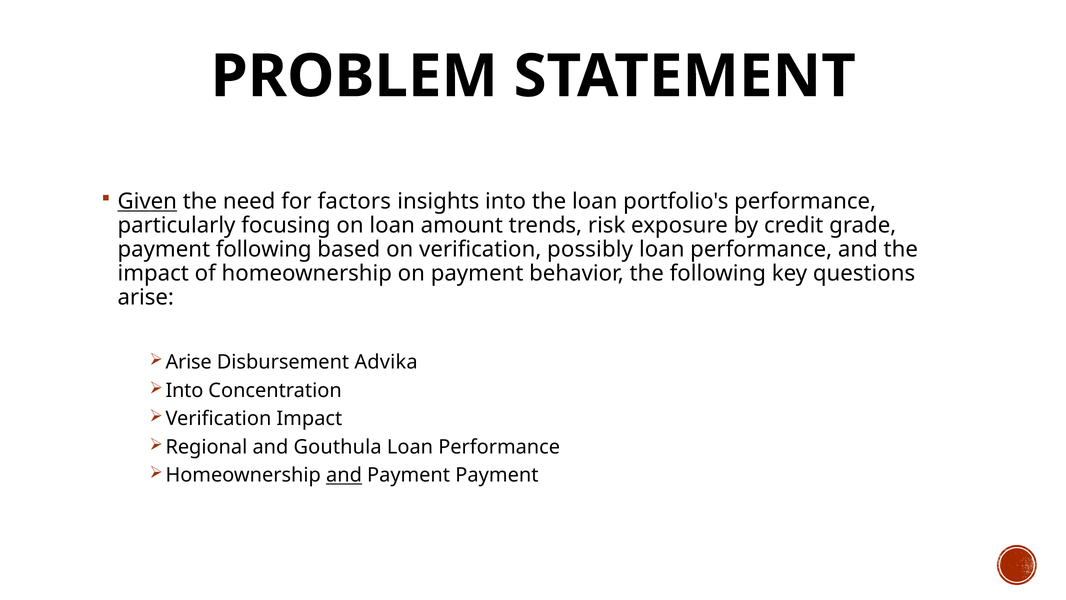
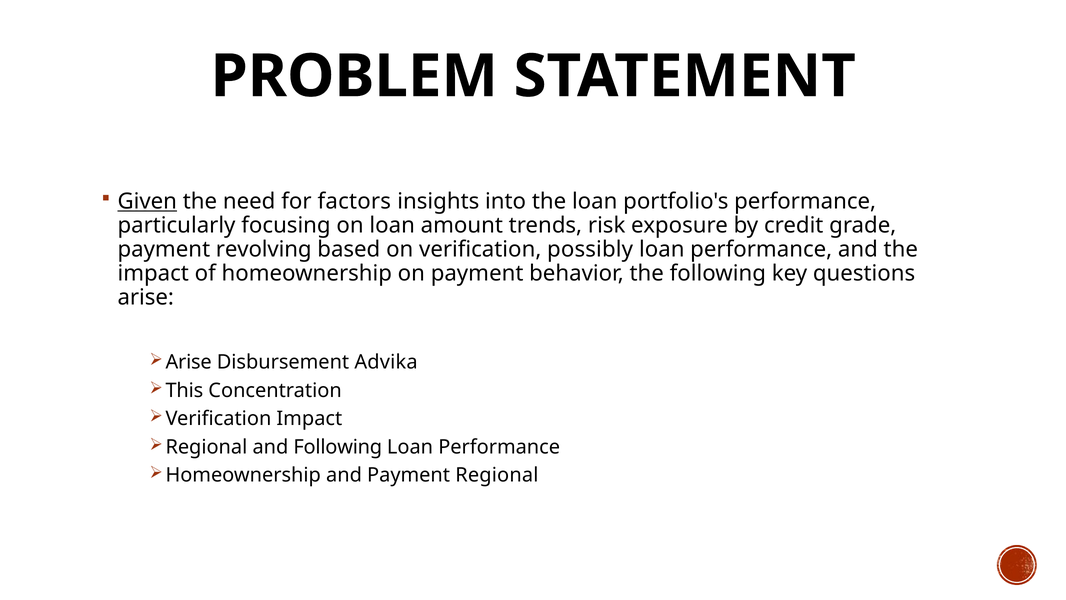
payment following: following -> revolving
Into at (184, 390): Into -> This
and Gouthula: Gouthula -> Following
and at (344, 475) underline: present -> none
Payment Payment: Payment -> Regional
